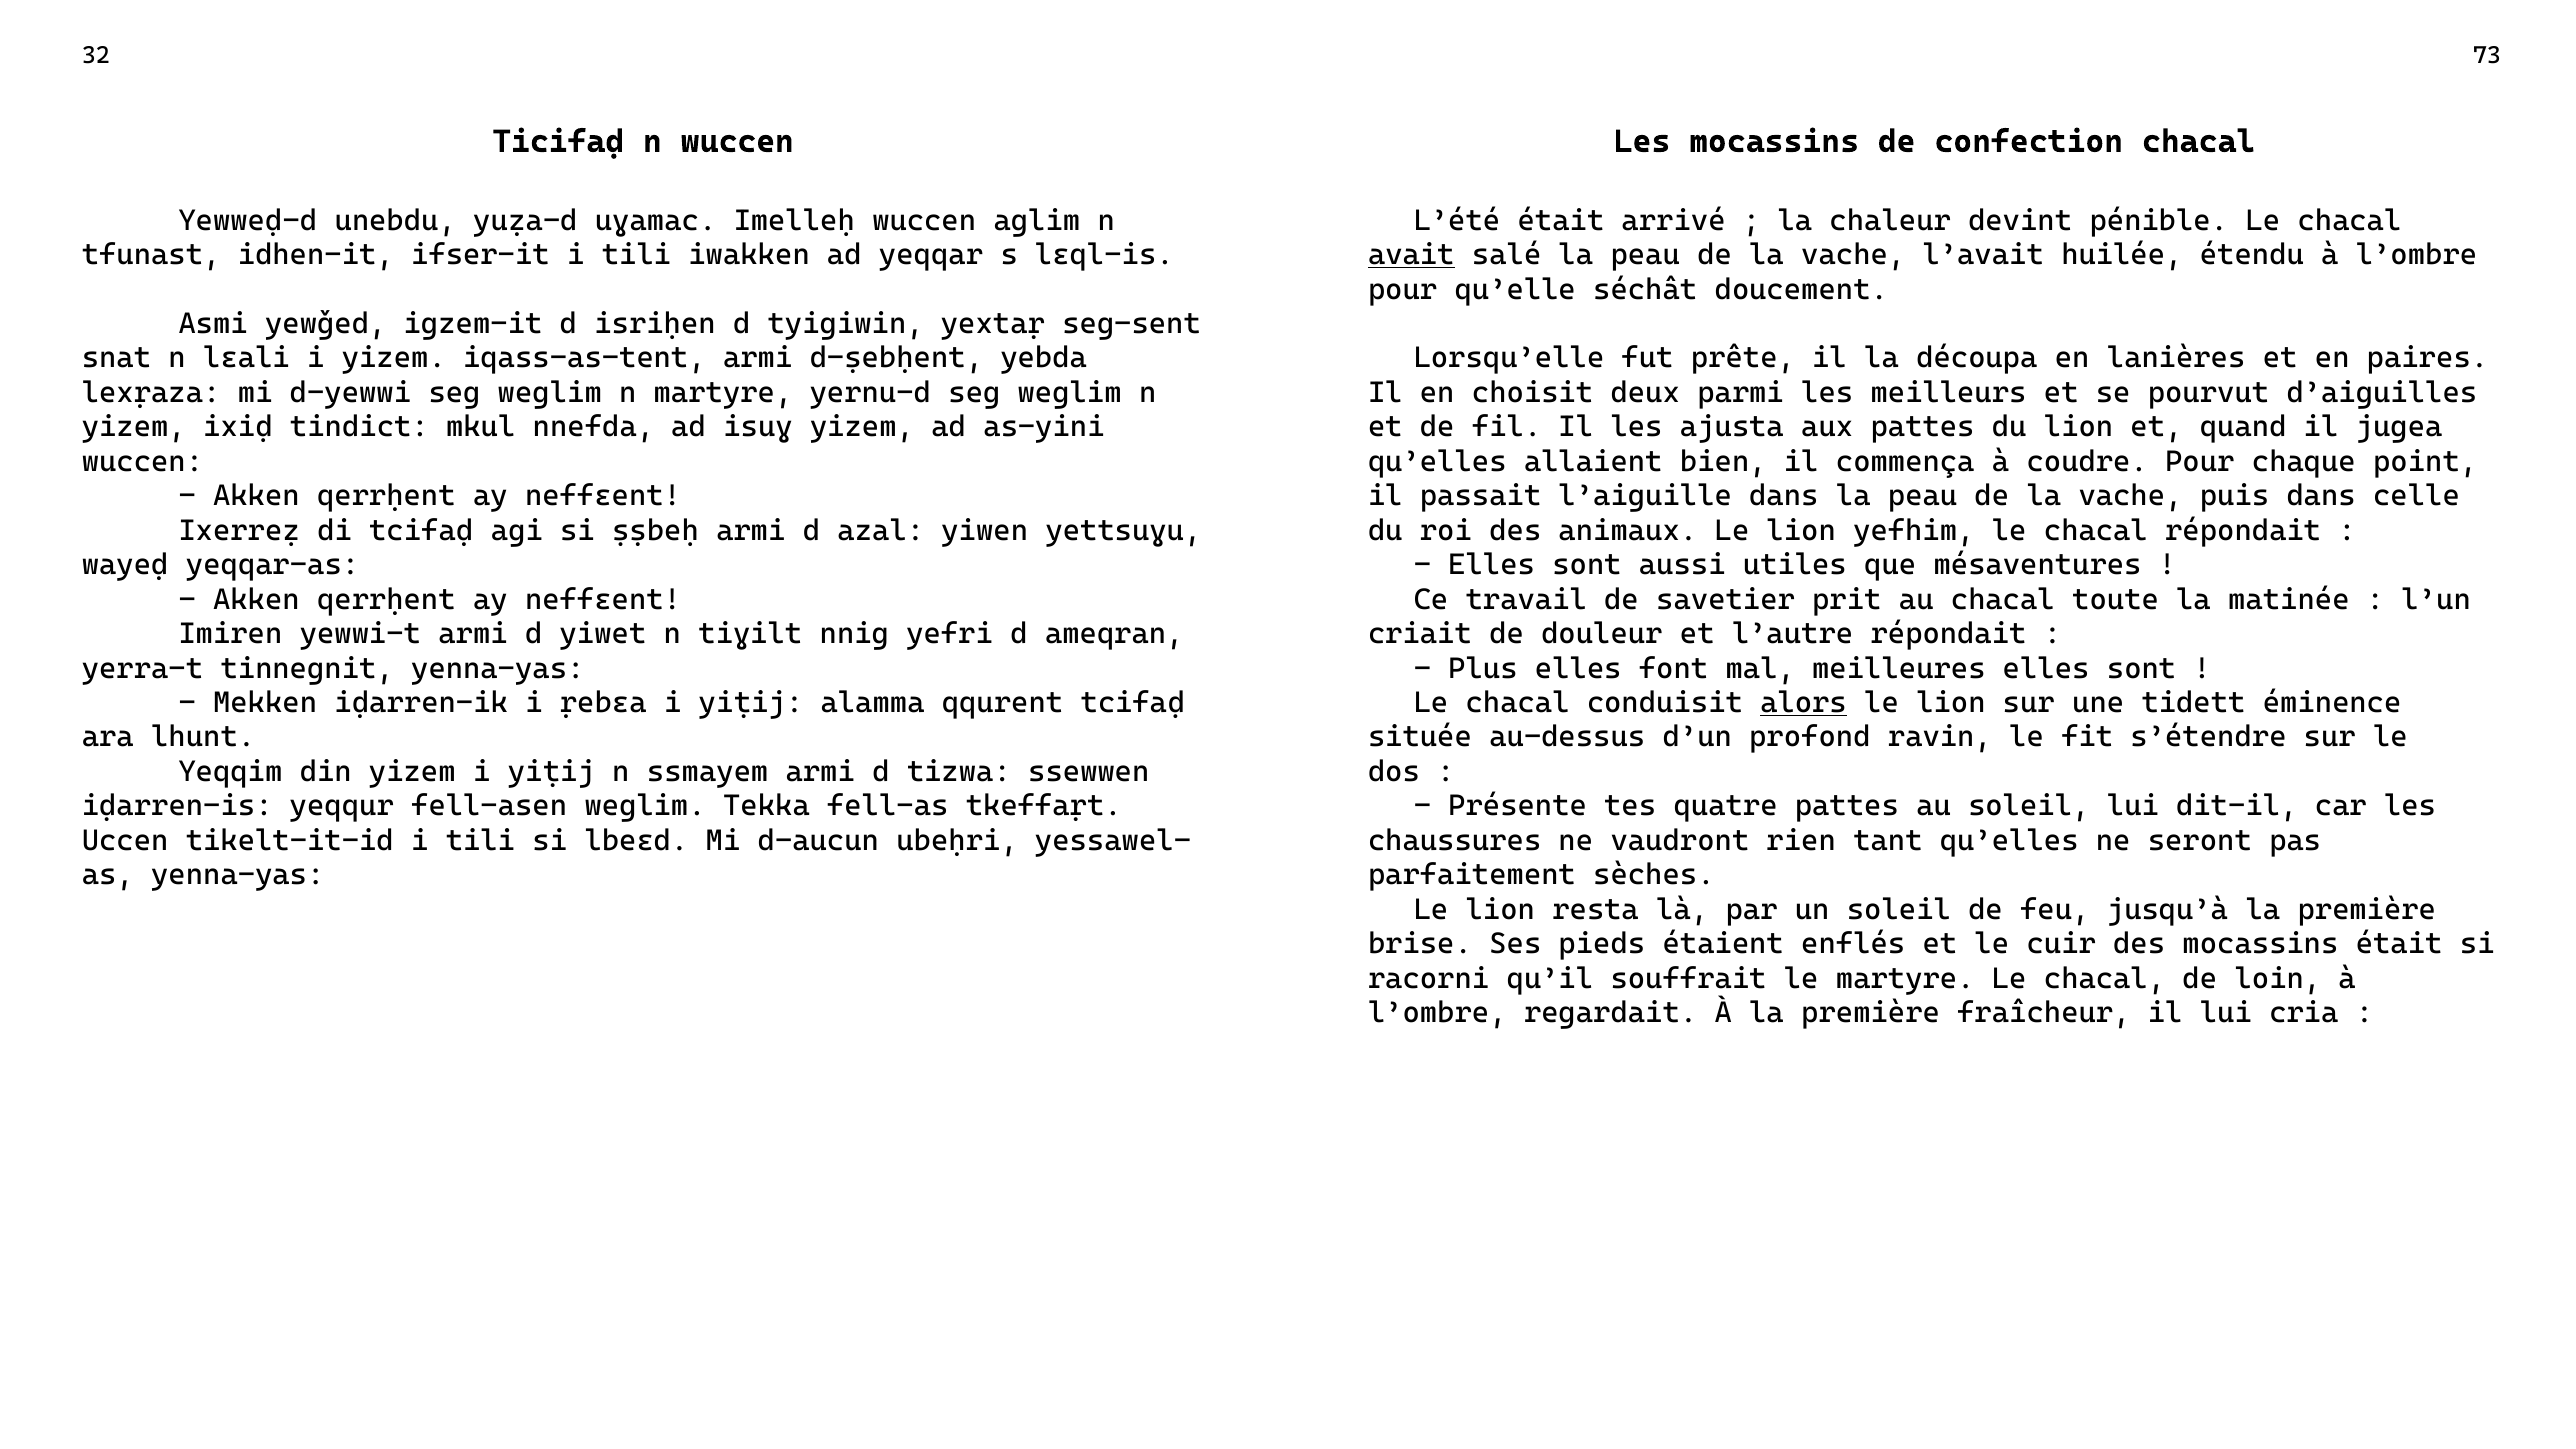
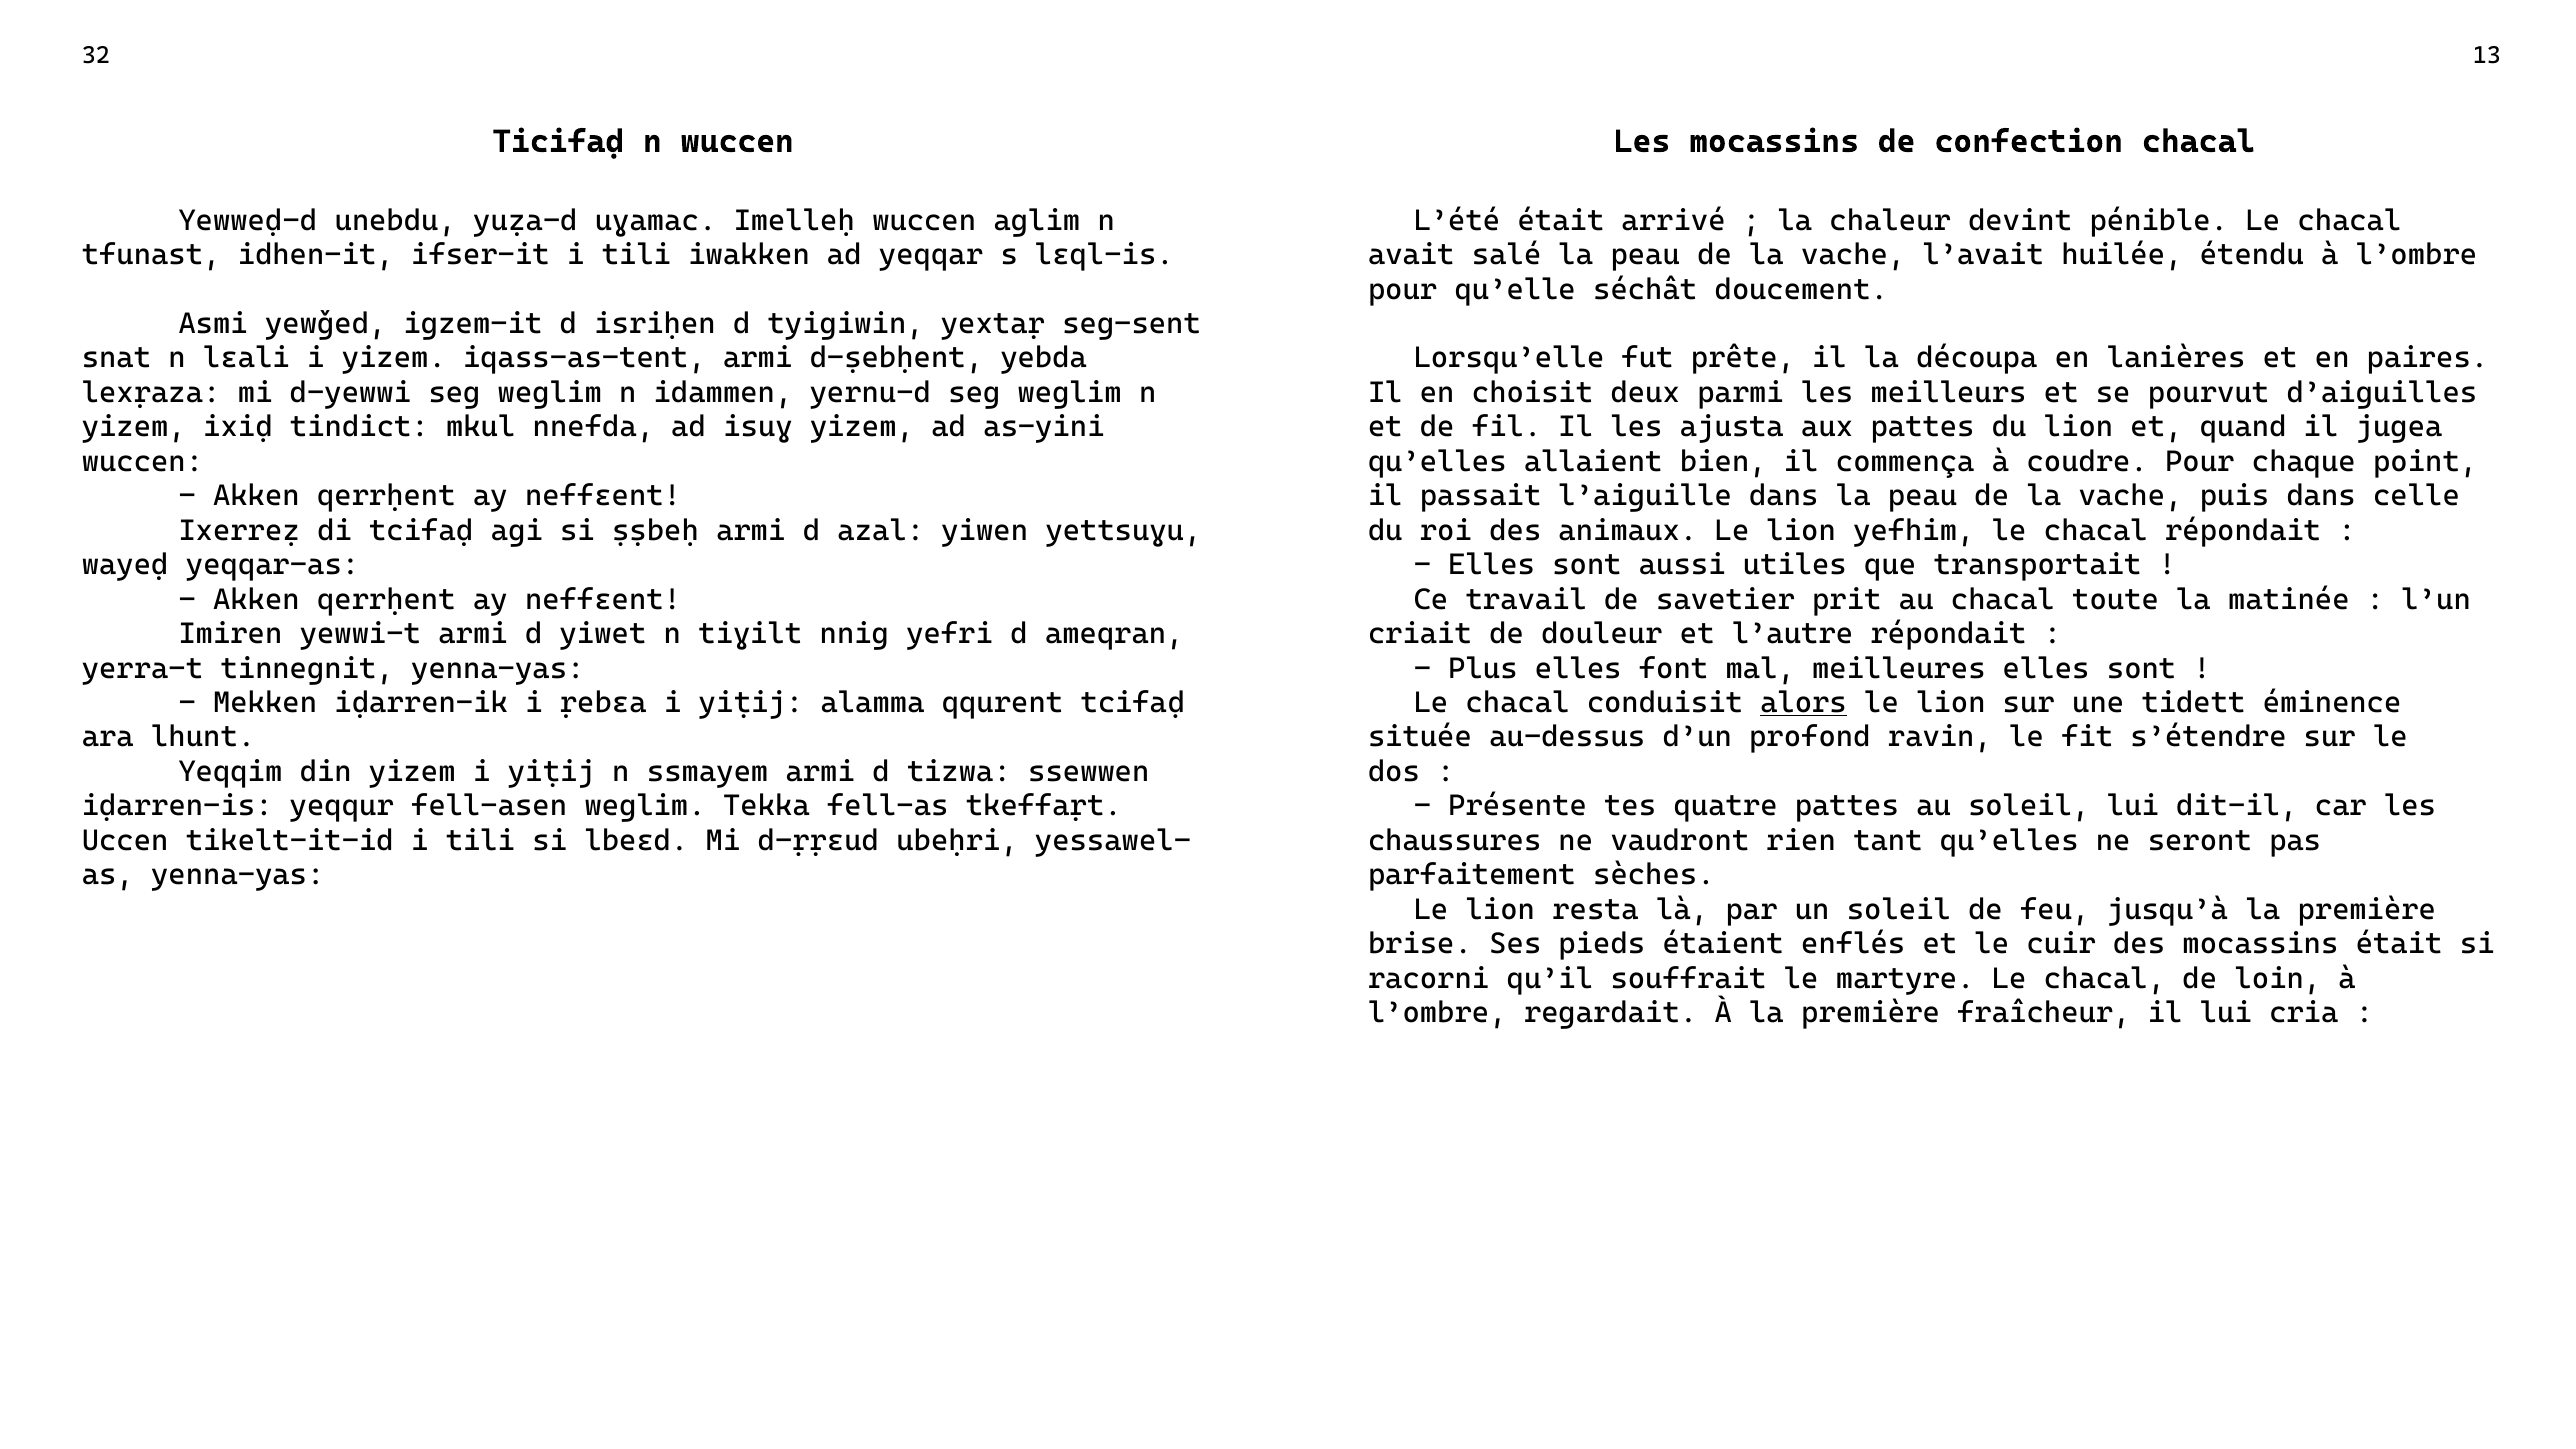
73: 73 -> 13
avait underline: present -> none
n martyre: martyre -> idammen
mésaventures: mésaventures -> transportait
d-aucun: d-aucun -> d-ṛṛɛud
